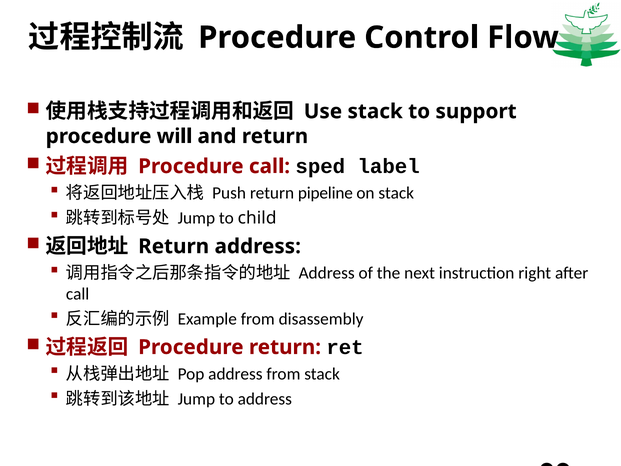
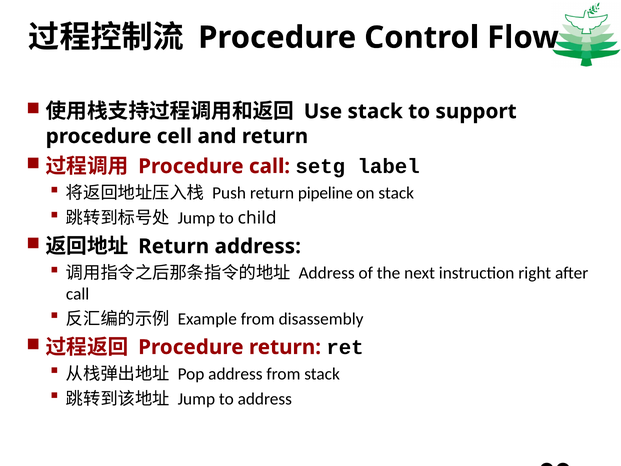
will: will -> cell
sped: sped -> setg
